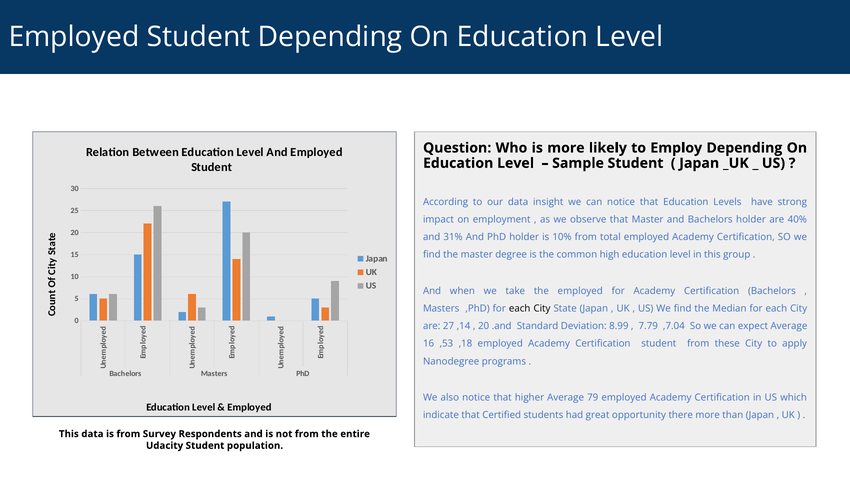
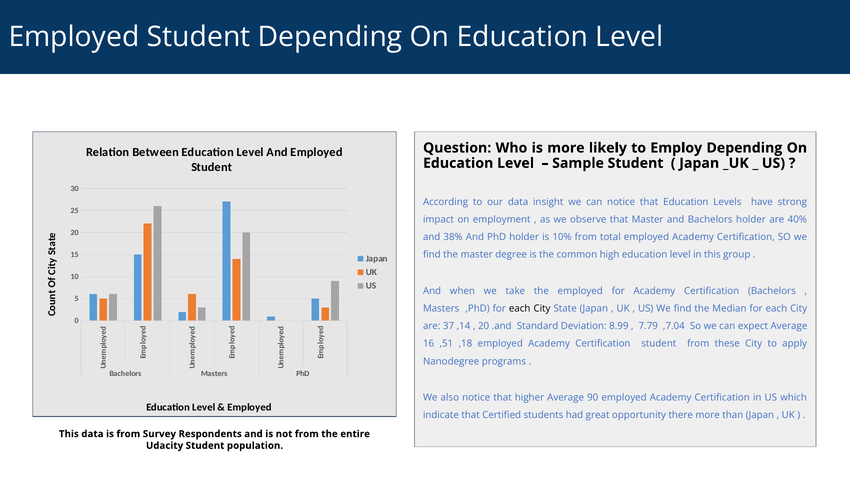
31%: 31% -> 38%
27: 27 -> 37
,53: ,53 -> ,51
79: 79 -> 90
